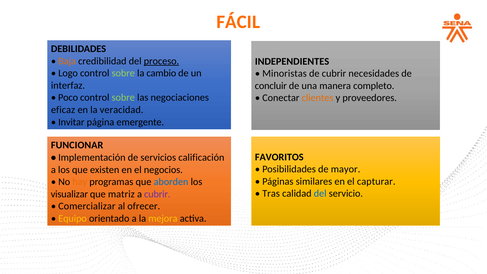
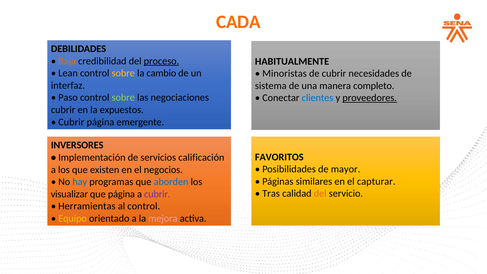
FÁCIL: FÁCIL -> CADA
INDEPENDIENTES: INDEPENDIENTES -> HABITUALMENTE
Logo: Logo -> Lean
sobre at (123, 73) colour: light green -> yellow
concluir: concluir -> sistema
Poco: Poco -> Paso
clientes colour: orange -> blue
proveedores underline: none -> present
eficaz at (63, 110): eficaz -> cubrir
veracidad: veracidad -> expuestos
Invitar at (71, 122): Invitar -> Cubrir
FUNCIONAR: FUNCIONAR -> INVERSORES
hay colour: orange -> blue
del at (320, 194) colour: blue -> orange
que matriz: matriz -> página
Comercializar: Comercializar -> Herramientas
al ofrecer: ofrecer -> control
mejora colour: yellow -> pink
